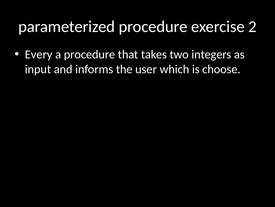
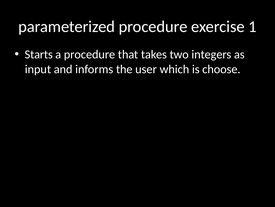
2: 2 -> 1
Every: Every -> Starts
